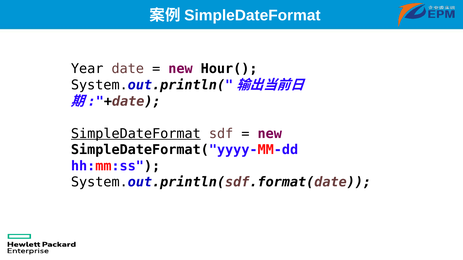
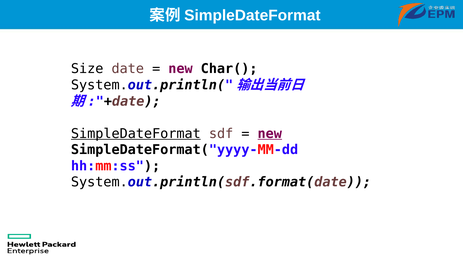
Year: Year -> Size
Hour(: Hour( -> Char(
new at (270, 134) underline: none -> present
